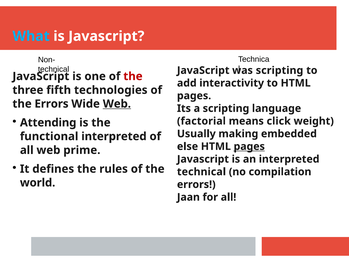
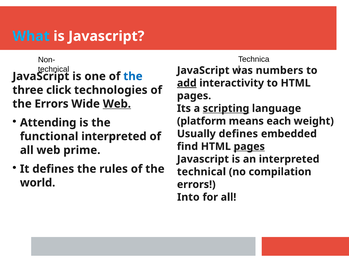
scripting at (280, 70): scripting -> numbers
the at (133, 76) colour: red -> blue
add underline: none -> present
fifth: fifth -> click
scripting at (226, 108) underline: none -> present
factorial: factorial -> platform
click: click -> each
Usually making: making -> defines
else: else -> find
Jaan: Jaan -> Into
